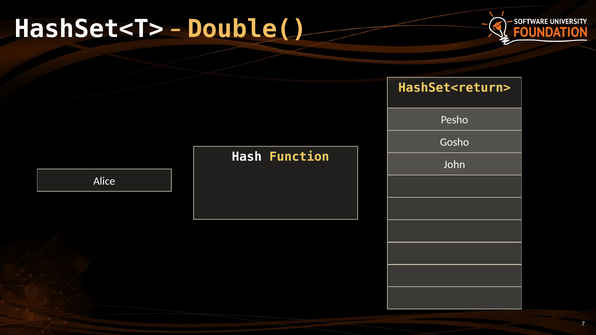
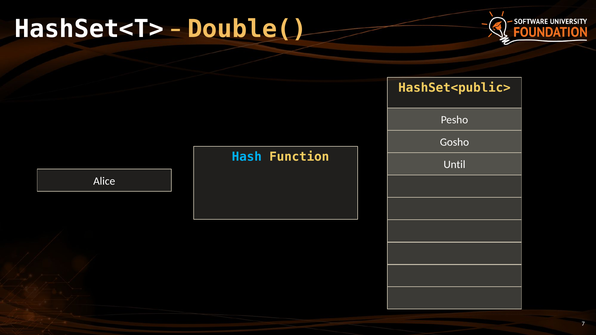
HashSet<return>: HashSet<return> -> HashSet<public>
Hash colour: white -> light blue
John: John -> Until
